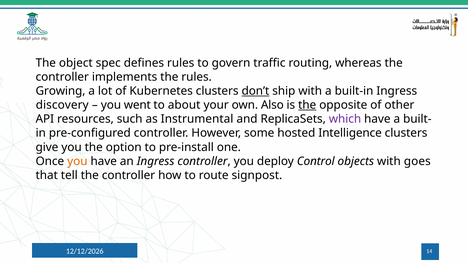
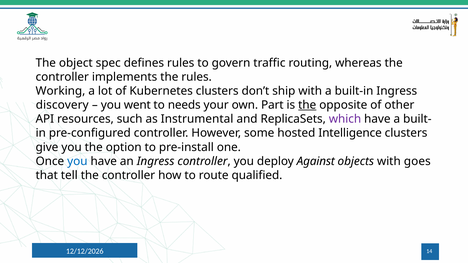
Growing: Growing -> Working
don’t underline: present -> none
about: about -> needs
Also: Also -> Part
you at (77, 161) colour: orange -> blue
Control: Control -> Against
signpost: signpost -> qualified
